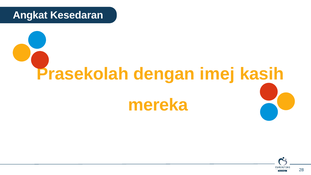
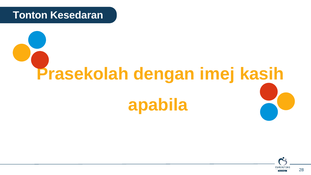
Angkat: Angkat -> Tonton
mereka: mereka -> apabila
